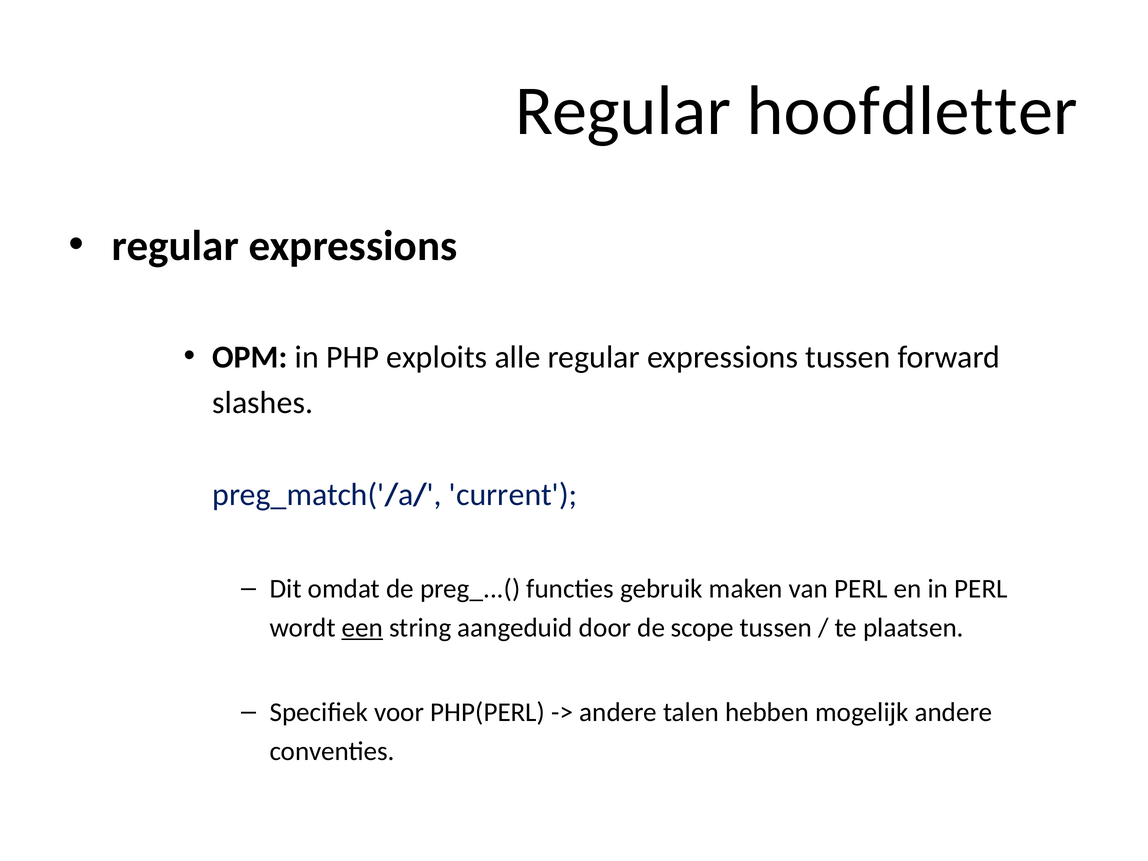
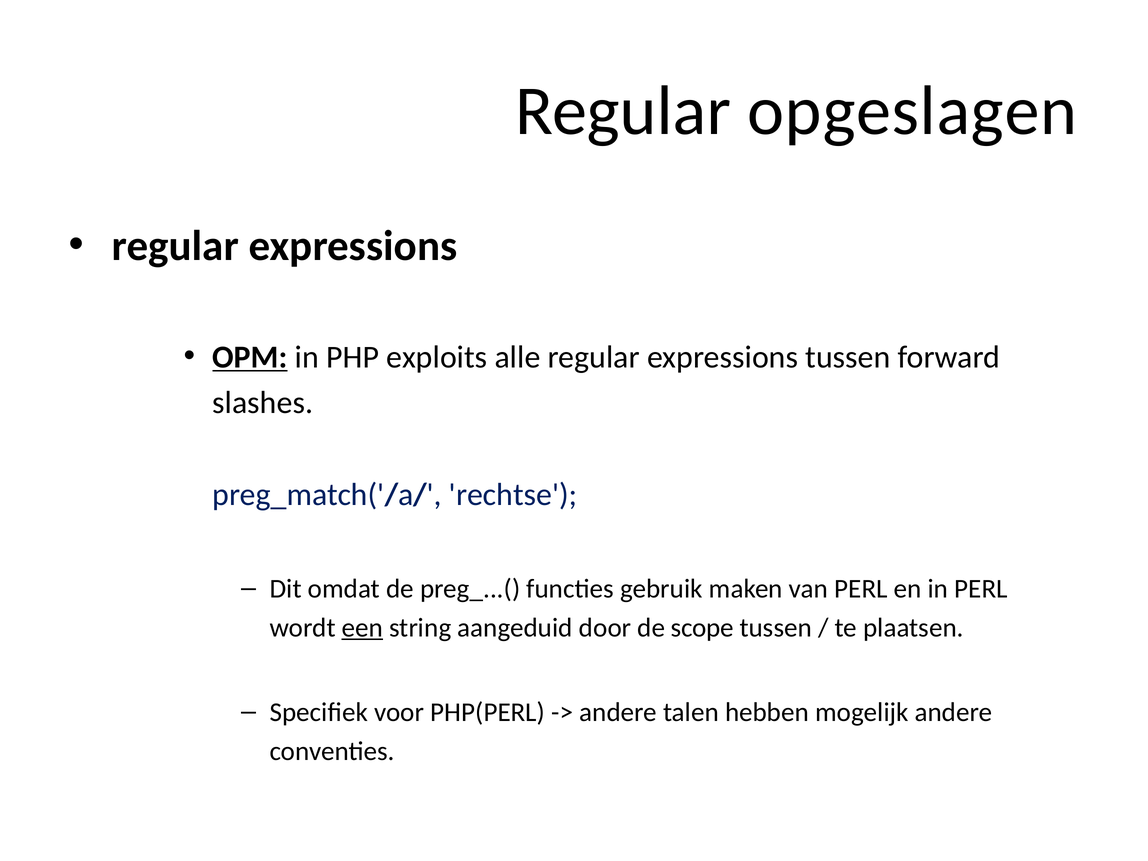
hoofdletter: hoofdletter -> opgeslagen
OPM underline: none -> present
current: current -> rechtse
